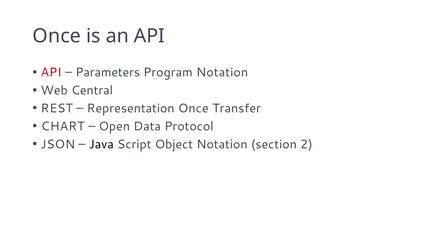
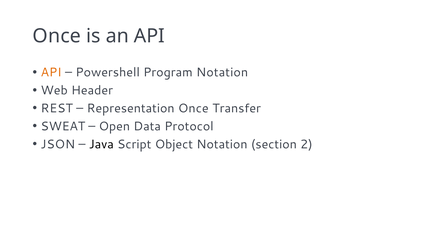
API at (51, 72) colour: red -> orange
Parameters: Parameters -> Powershell
Central: Central -> Header
CHART: CHART -> SWEAT
